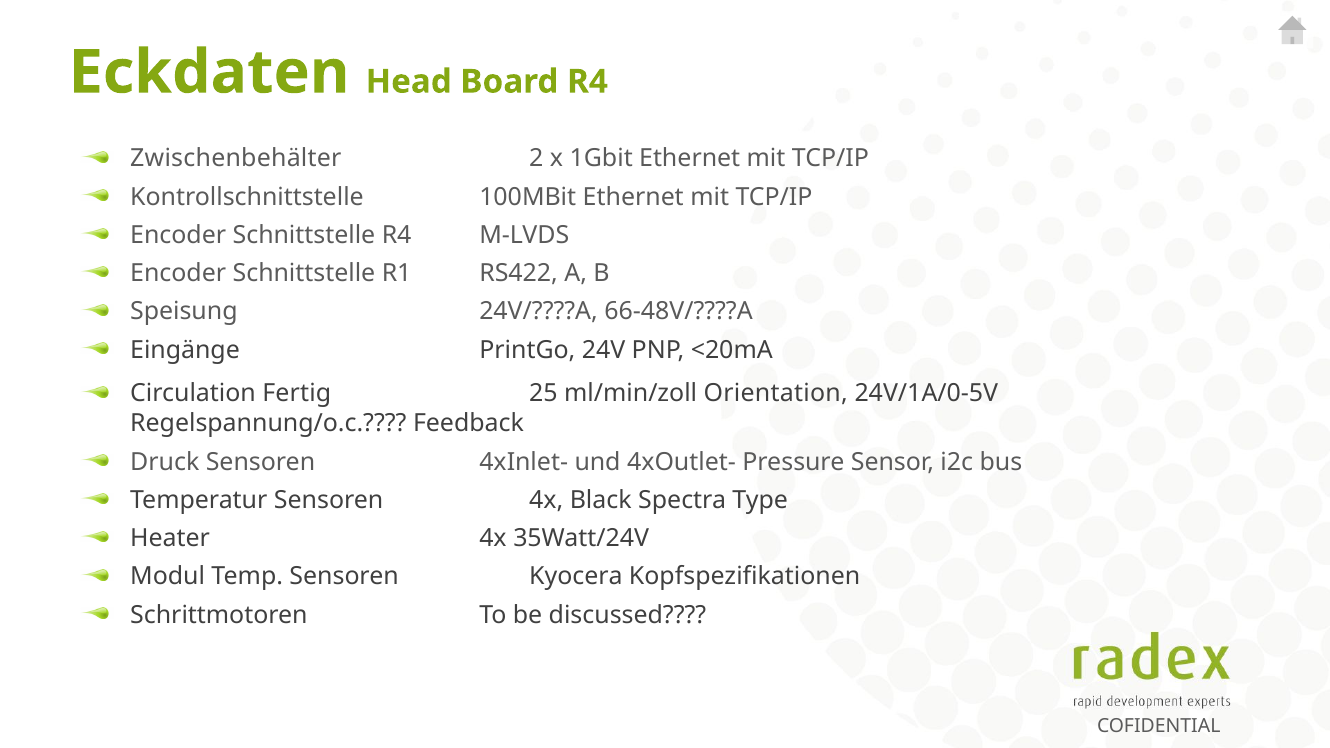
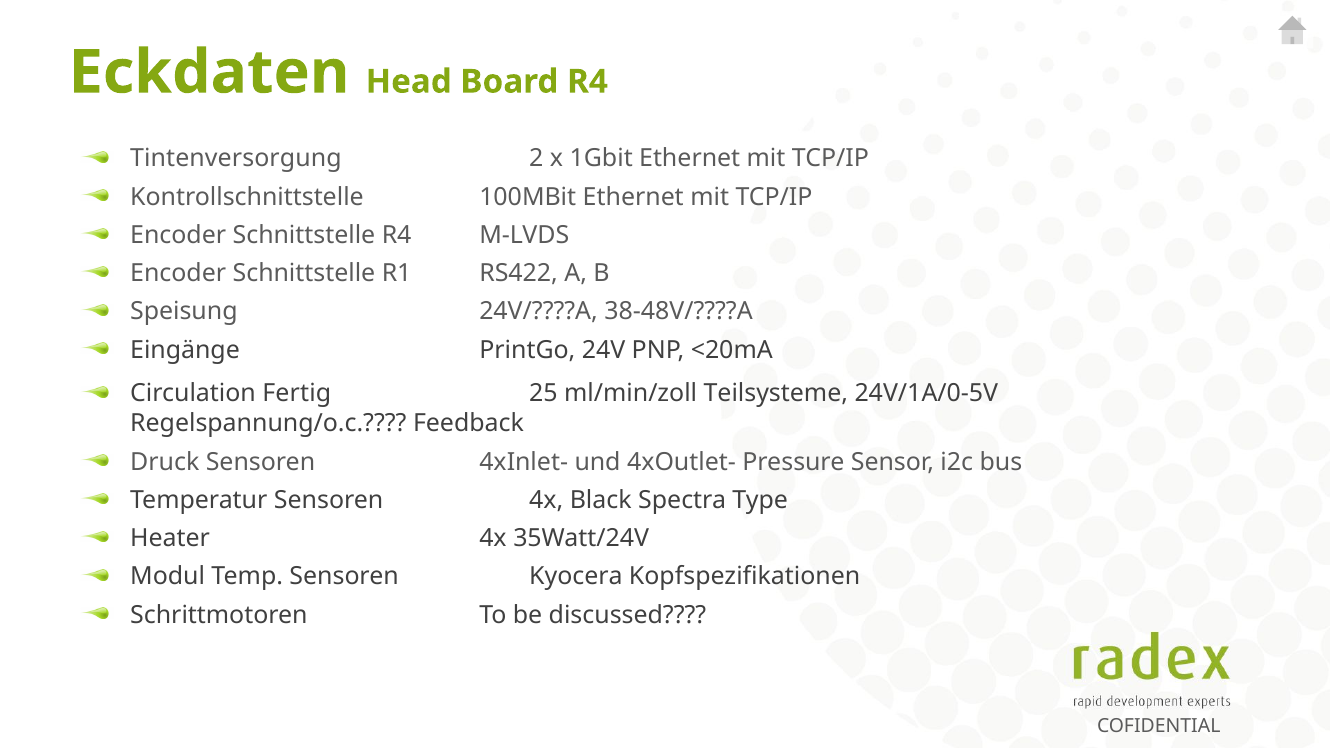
Zwischenbehälter: Zwischenbehälter -> Tintenversorgung
66-48V/????A: 66-48V/????A -> 38-48V/????A
Orientation: Orientation -> Teilsysteme
